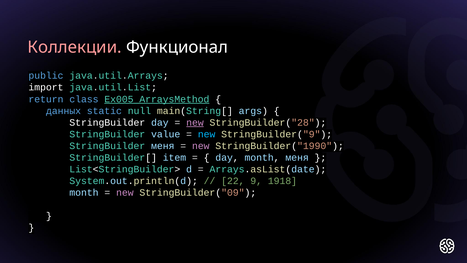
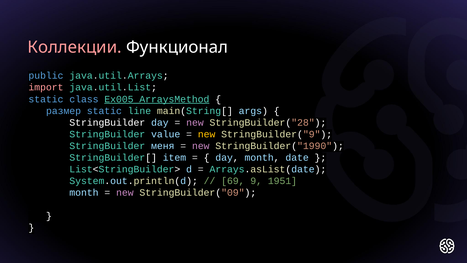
import colour: white -> pink
return at (46, 99): return -> static
данных: данных -> размер
null: null -> line
new at (195, 122) underline: present -> none
new at (207, 134) colour: light blue -> yellow
month меня: меня -> date
22: 22 -> 69
1918: 1918 -> 1951
